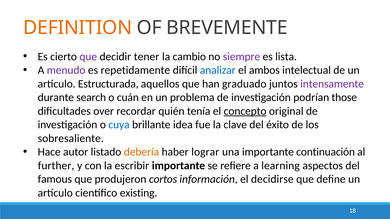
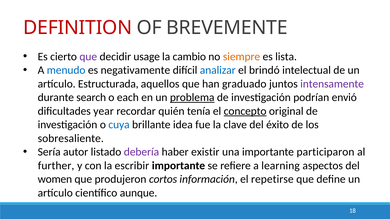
DEFINITION colour: orange -> red
tener: tener -> usage
siempre colour: purple -> orange
menudo colour: purple -> blue
repetidamente: repetidamente -> negativamente
ambos: ambos -> brindó
cuán: cuán -> each
problema underline: none -> present
those: those -> envió
over: over -> year
Hace: Hace -> Sería
debería colour: orange -> purple
lograr: lograr -> existir
continuación: continuación -> participaron
famous: famous -> women
decidirse: decidirse -> repetirse
existing: existing -> aunque
